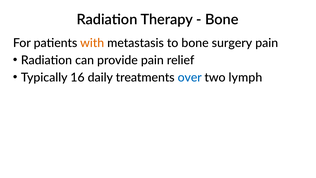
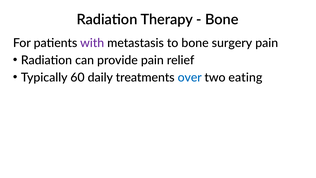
with colour: orange -> purple
16: 16 -> 60
lymph: lymph -> eating
